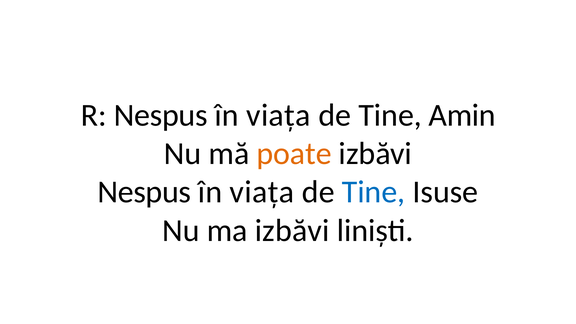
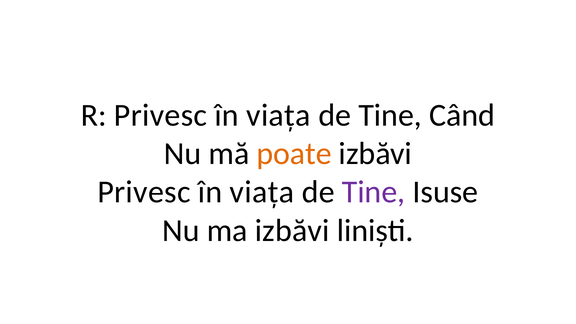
R Nespus: Nespus -> Privesc
Amin: Amin -> Când
Nespus at (144, 192): Nespus -> Privesc
Tine at (374, 192) colour: blue -> purple
